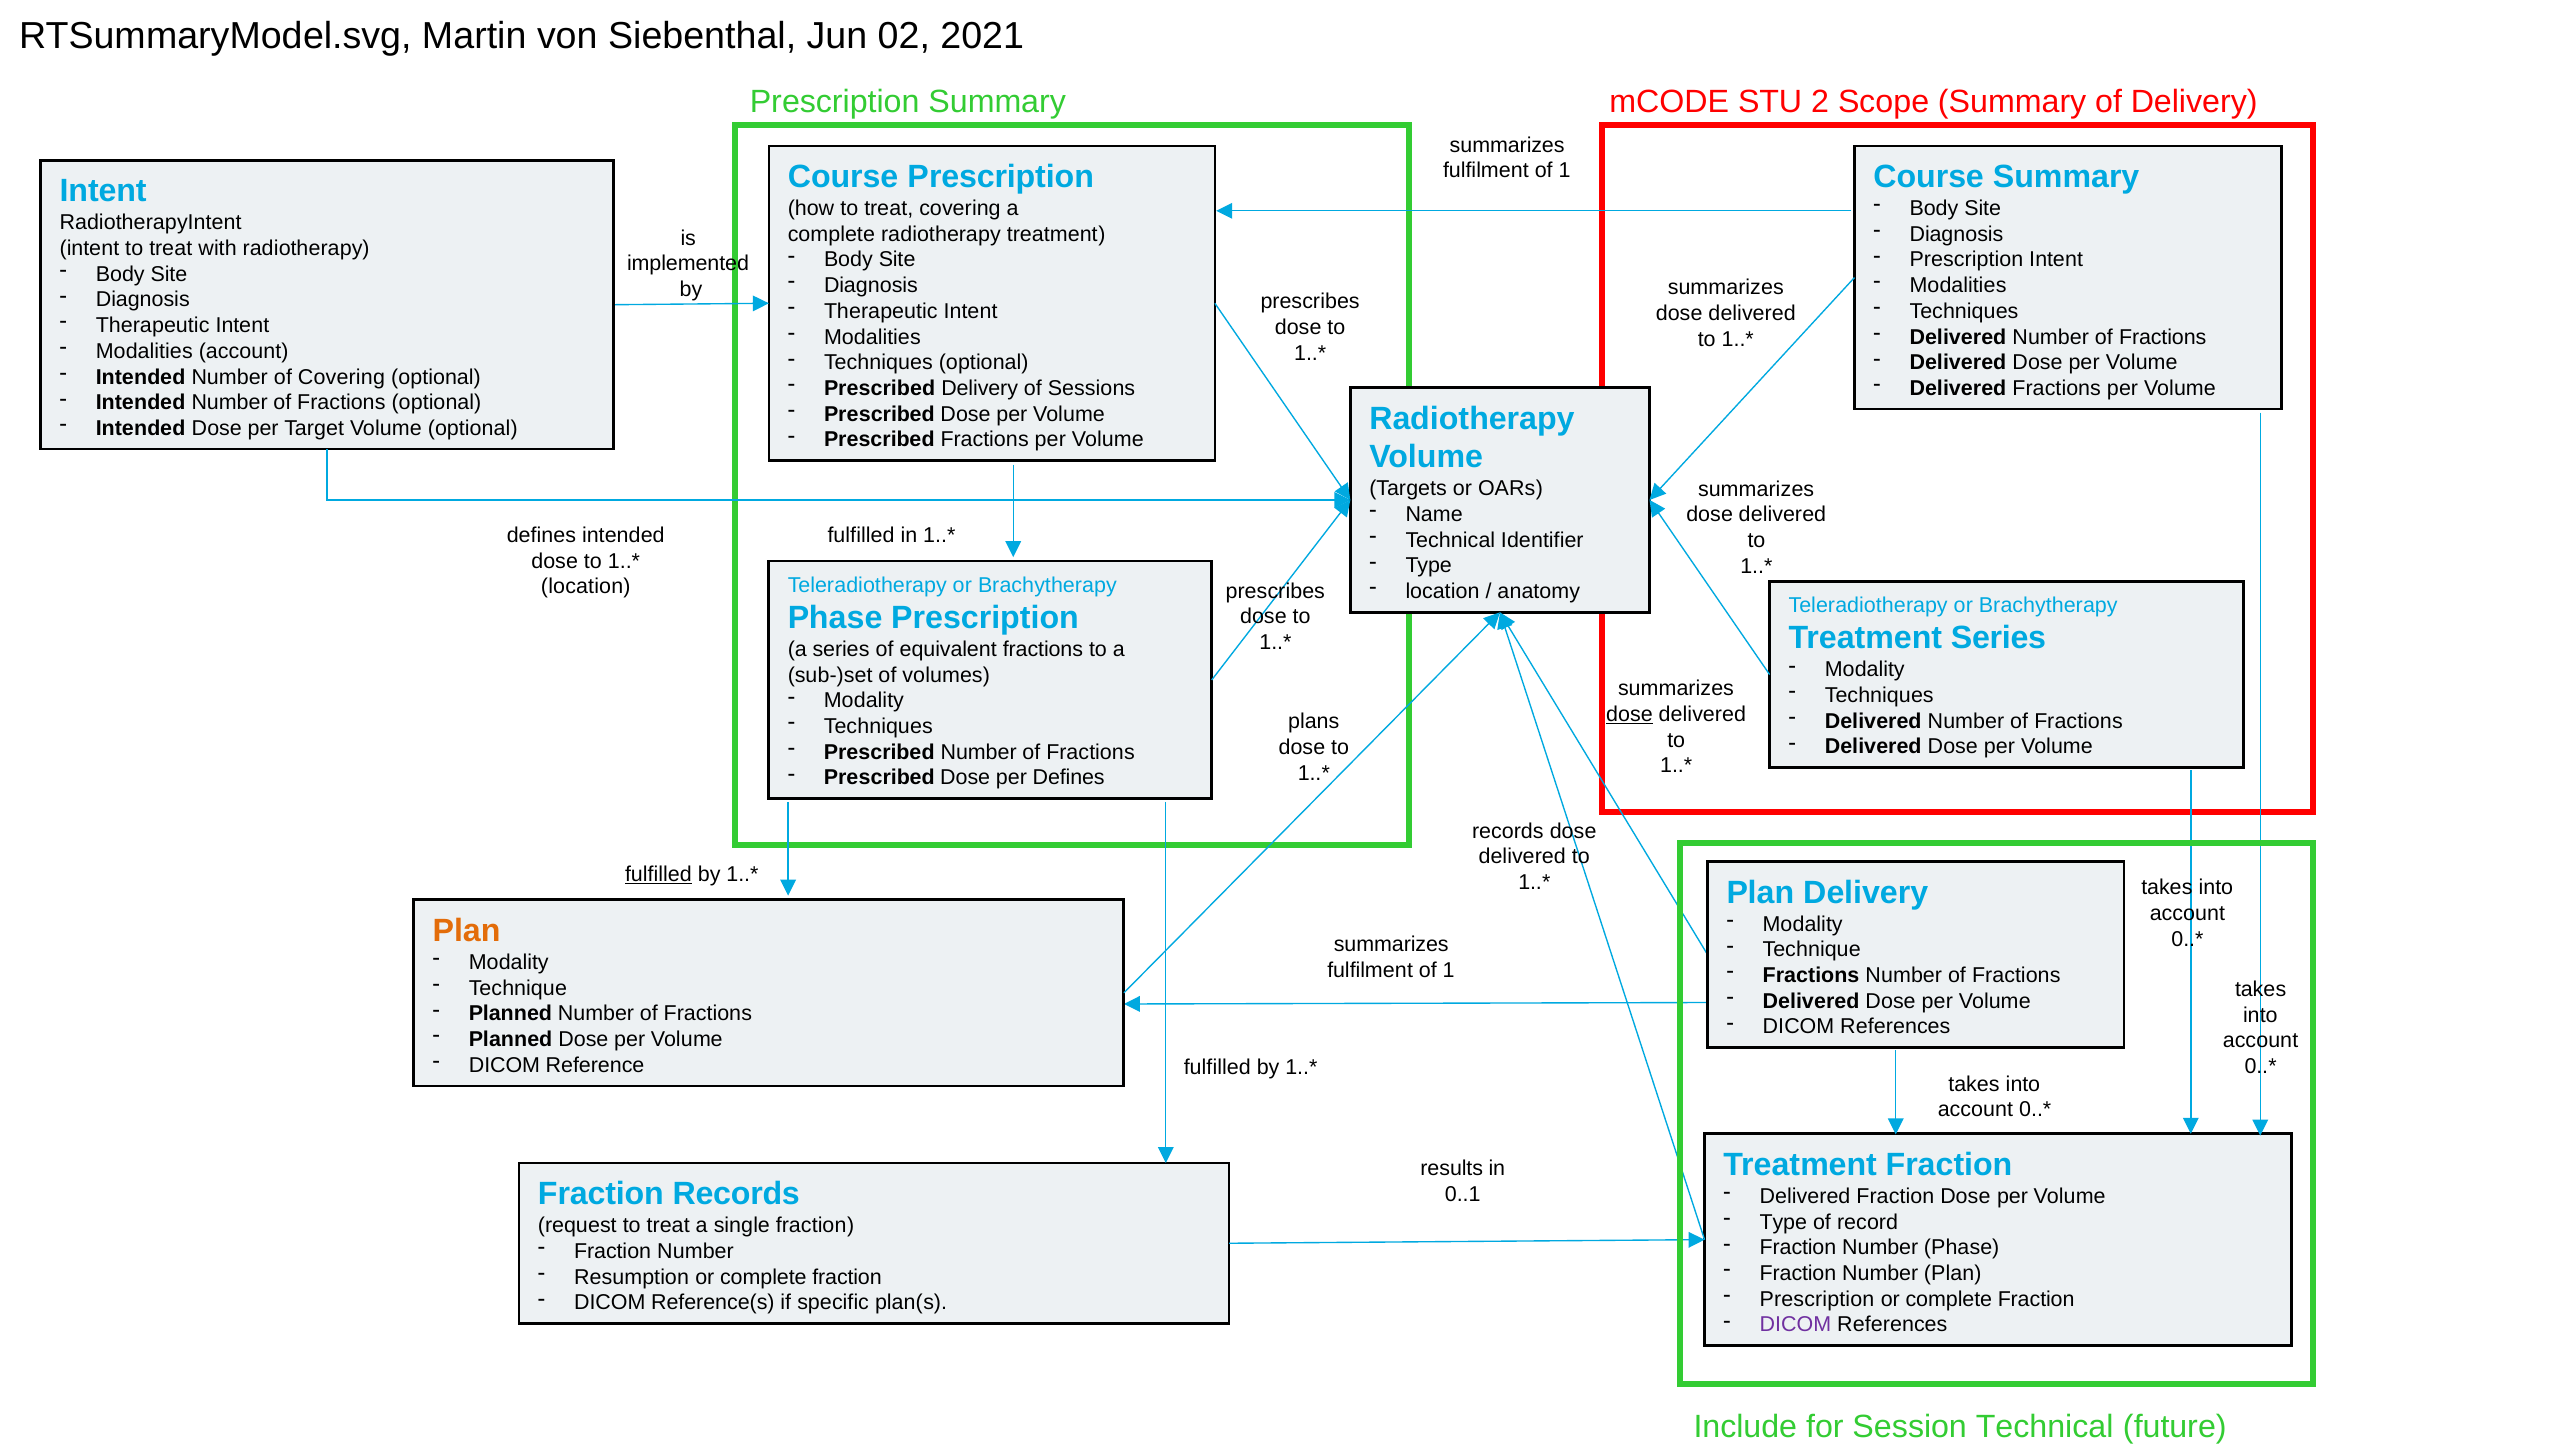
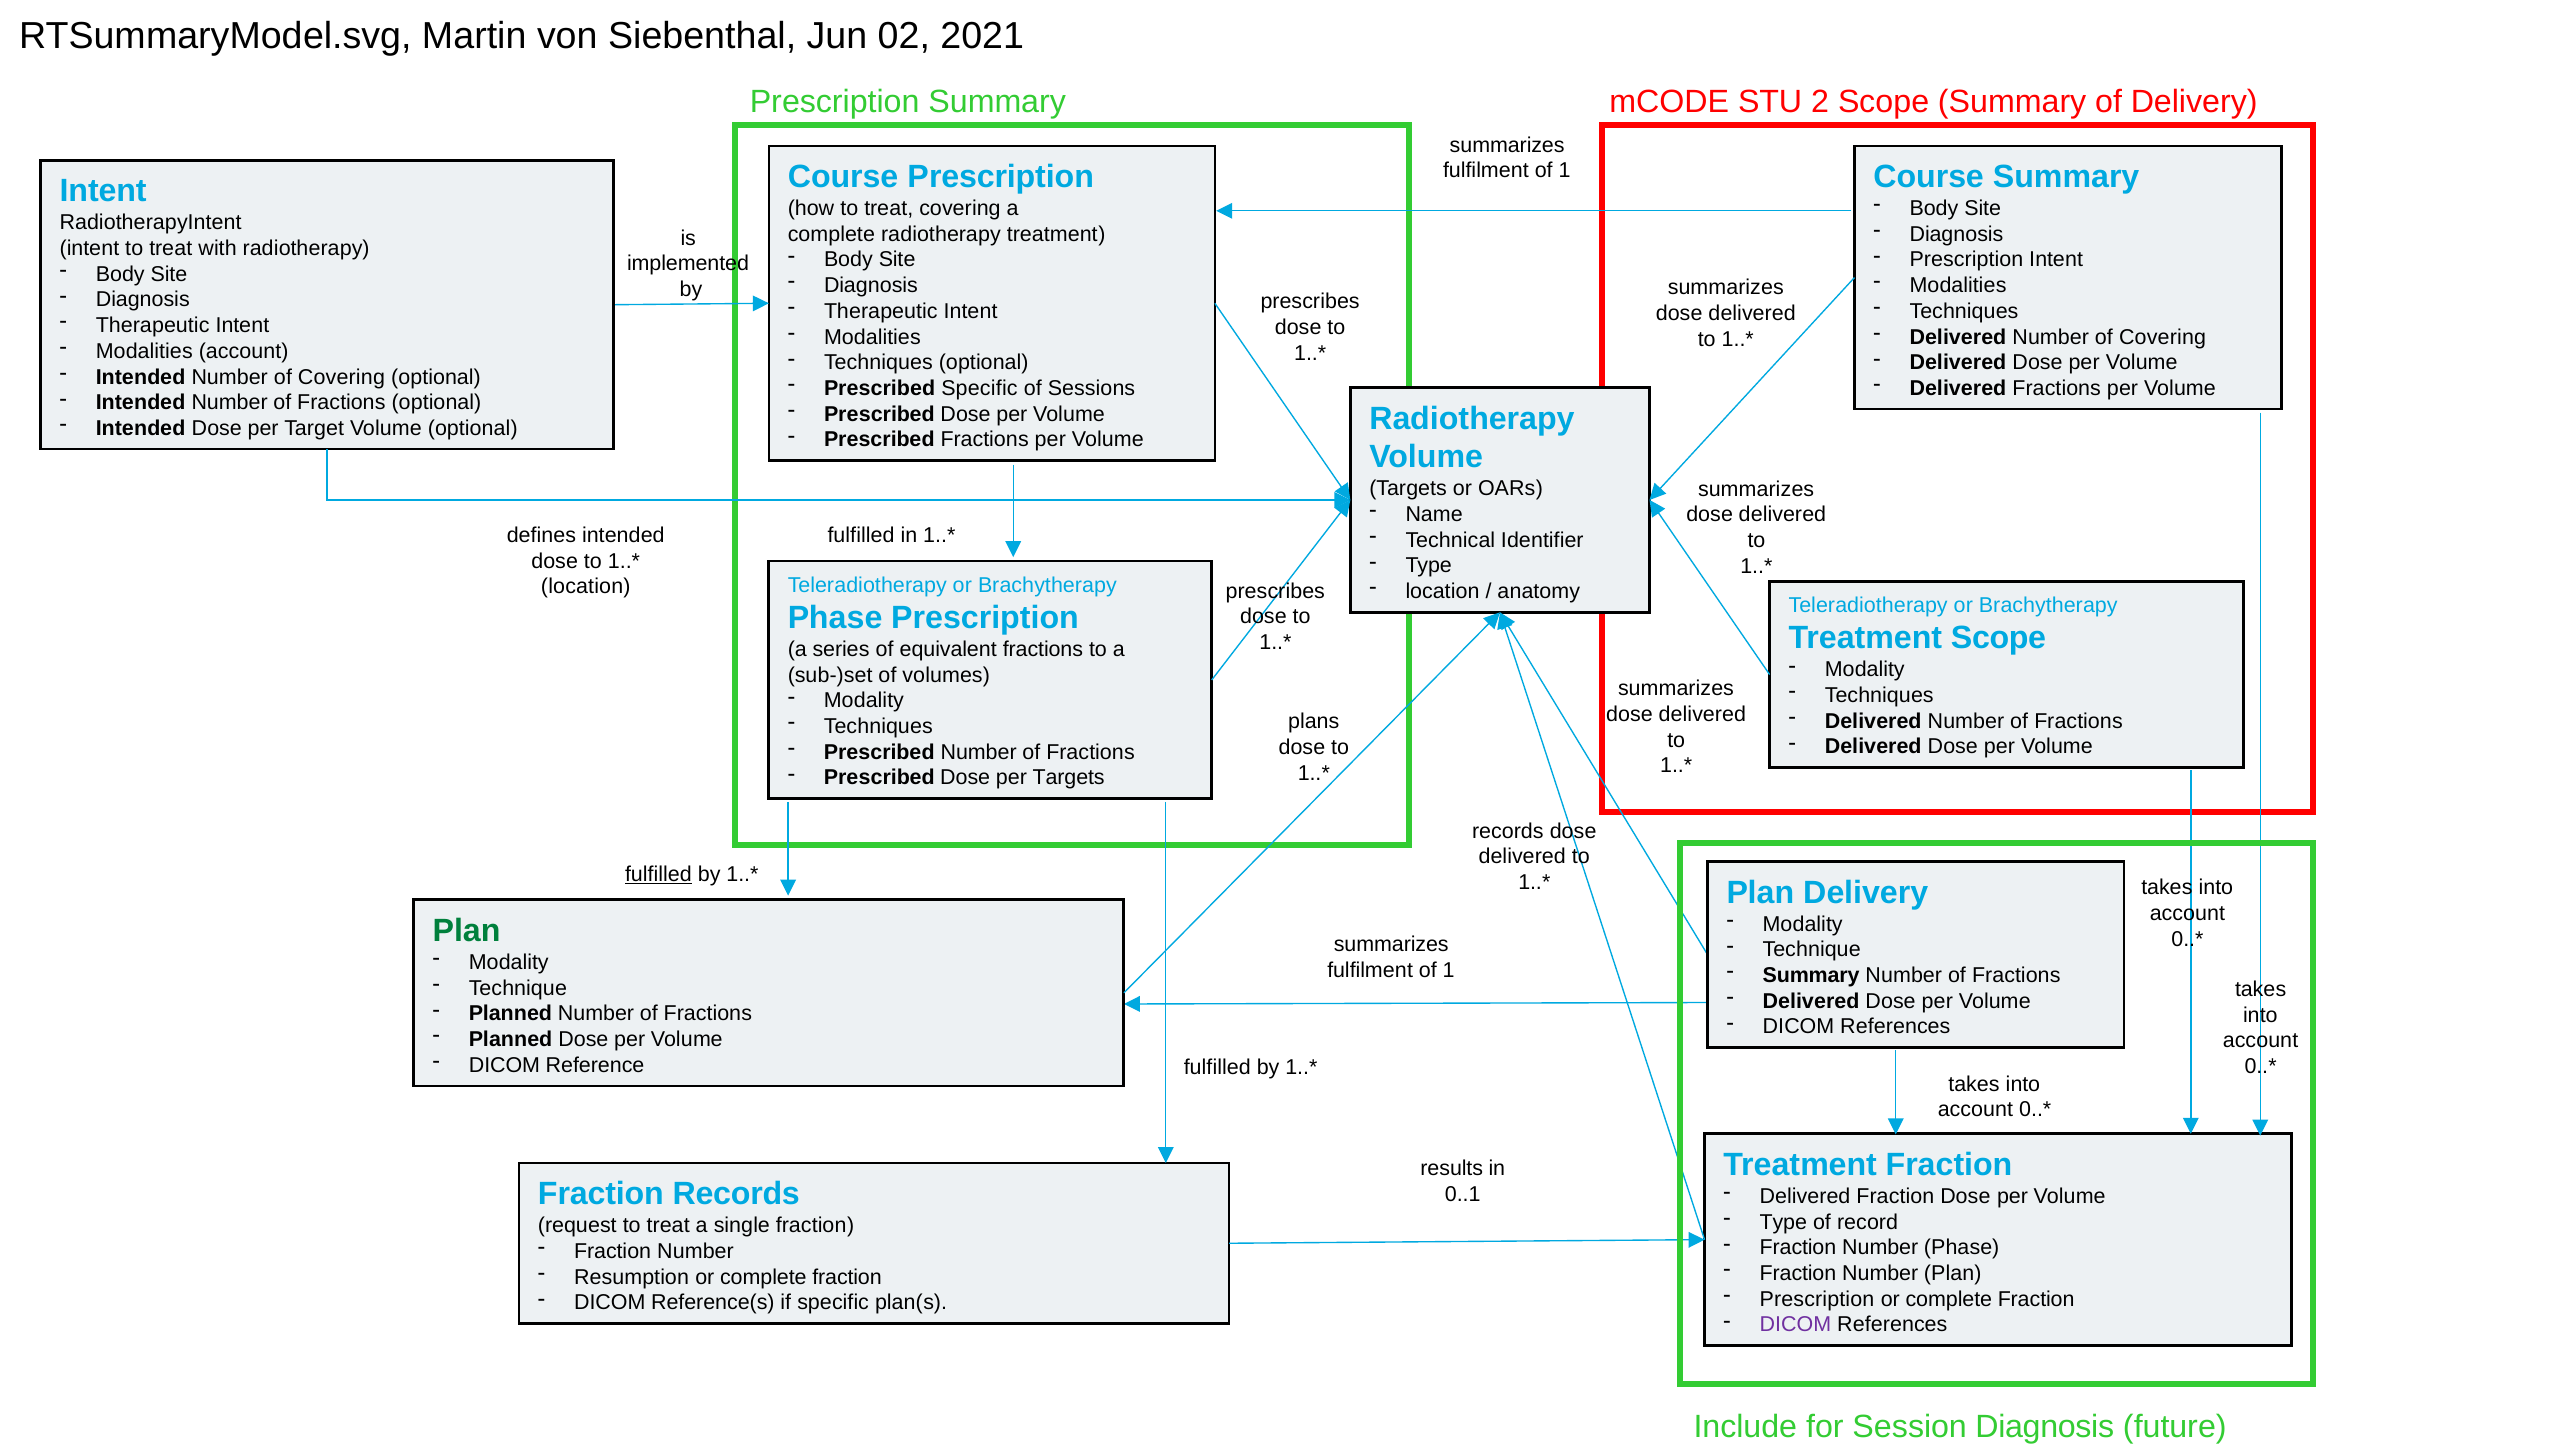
Fractions at (2163, 337): Fractions -> Covering
Prescribed Delivery: Delivery -> Specific
Treatment Series: Series -> Scope
dose at (1629, 714) underline: present -> none
per Defines: Defines -> Targets
Plan at (467, 931) colour: orange -> green
Fractions at (1811, 975): Fractions -> Summary
Session Technical: Technical -> Diagnosis
